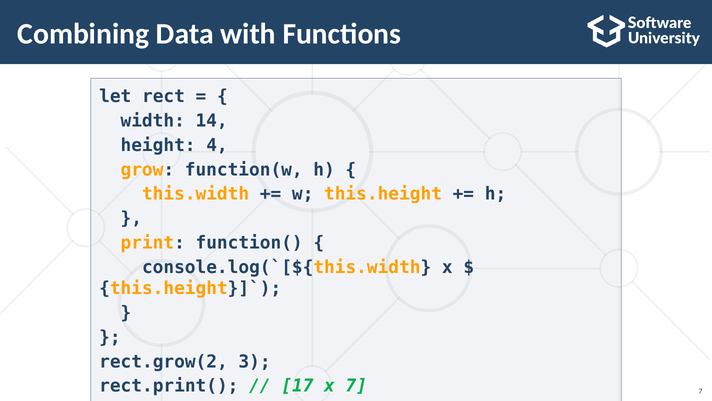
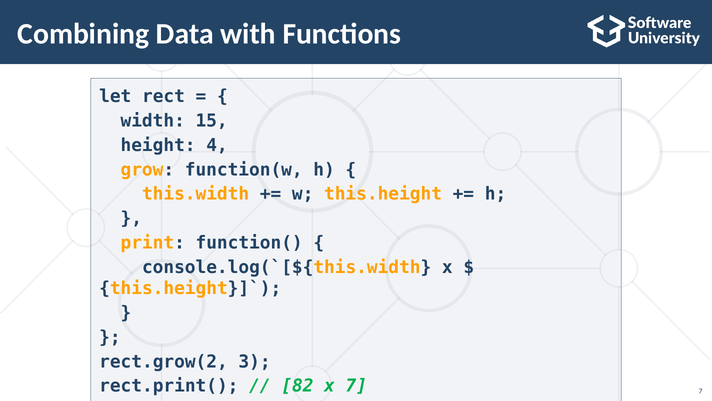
14: 14 -> 15
17: 17 -> 82
